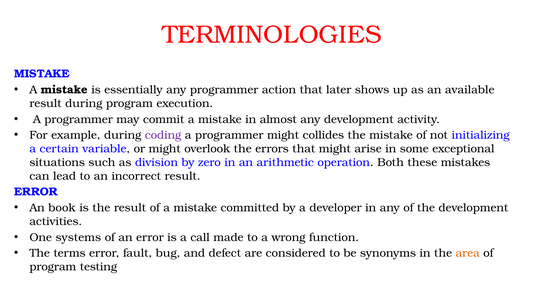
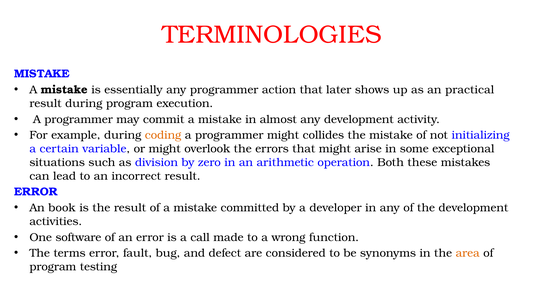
available: available -> practical
coding colour: purple -> orange
systems: systems -> software
